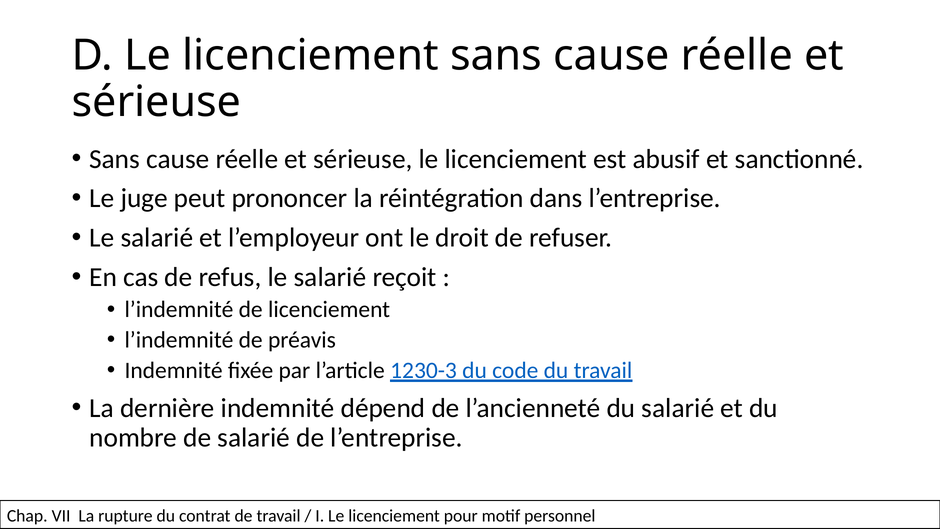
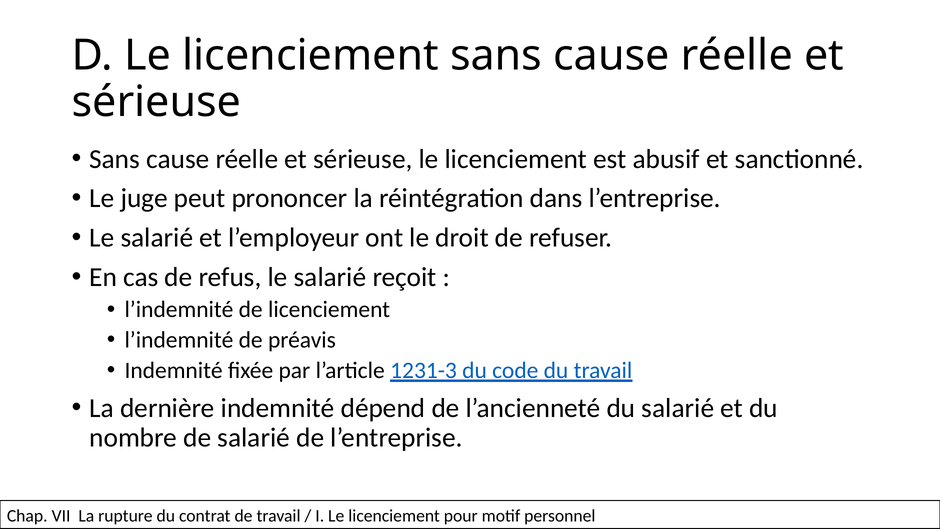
1230-3: 1230-3 -> 1231-3
